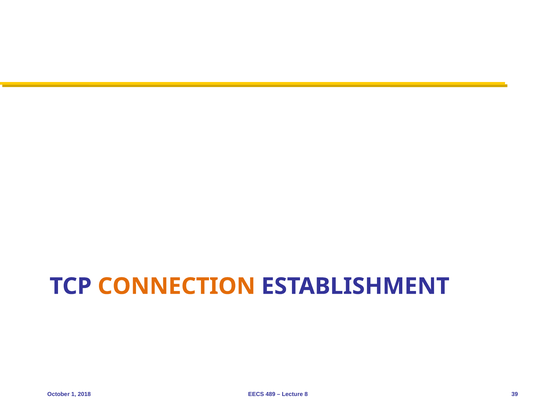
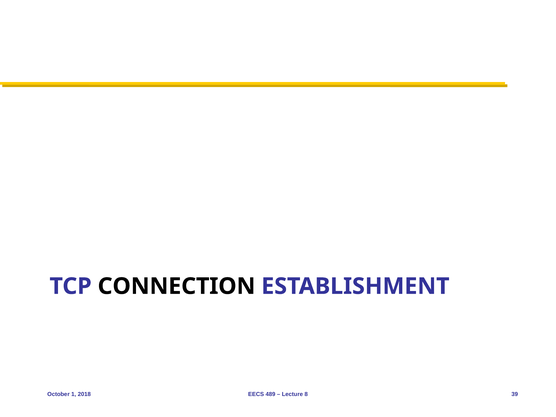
CONNECTION colour: orange -> black
